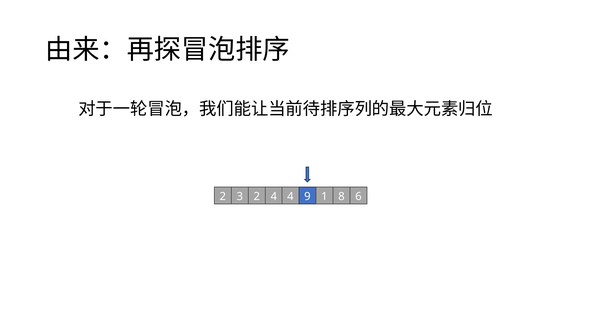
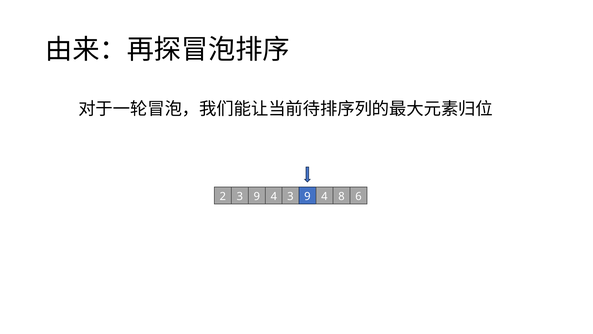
2 3 2: 2 -> 9
4 4: 4 -> 3
1 at (324, 196): 1 -> 4
